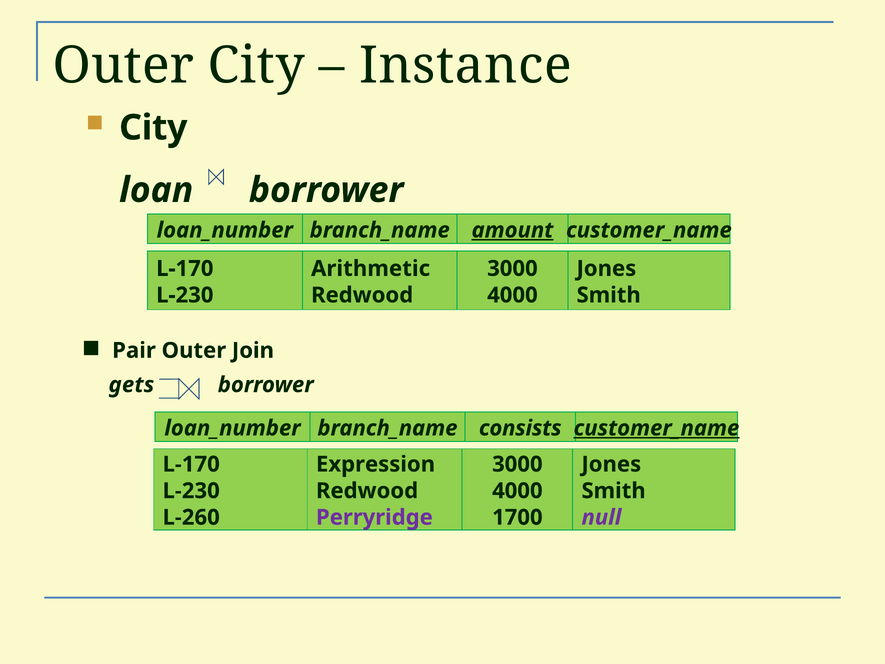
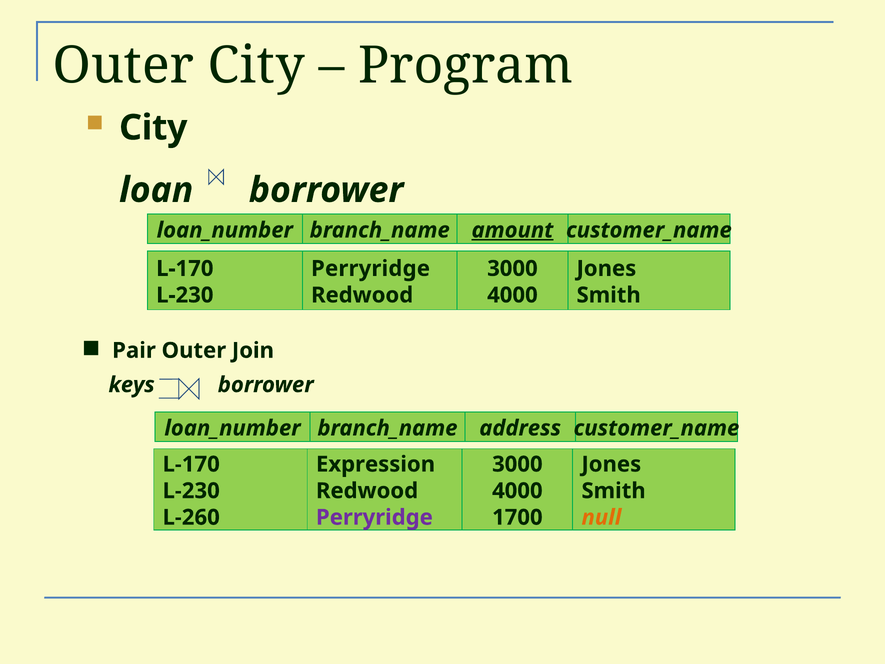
Instance: Instance -> Program
Arithmetic at (371, 268): Arithmetic -> Perryridge
gets: gets -> keys
consists: consists -> address
customer_name at (656, 428) underline: present -> none
null colour: purple -> orange
